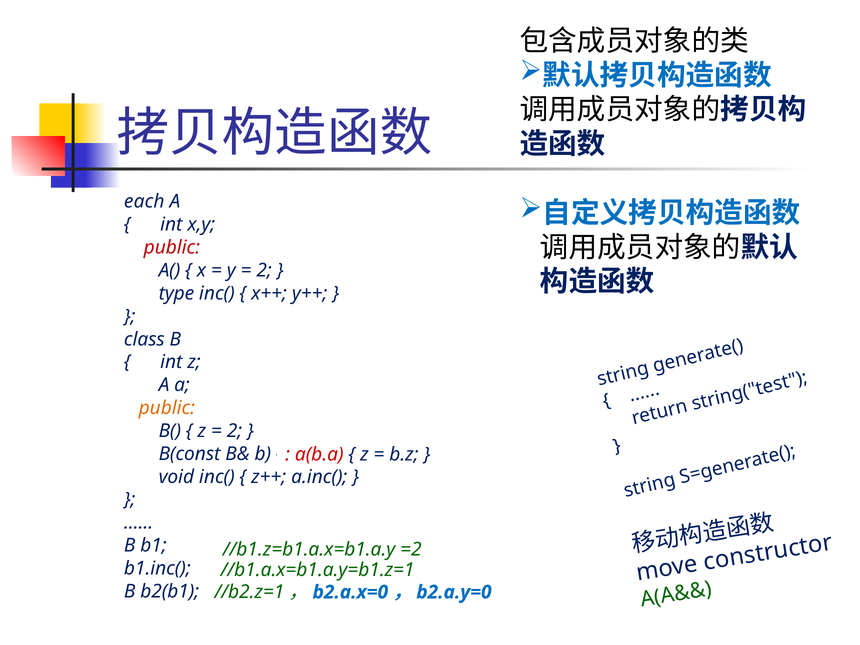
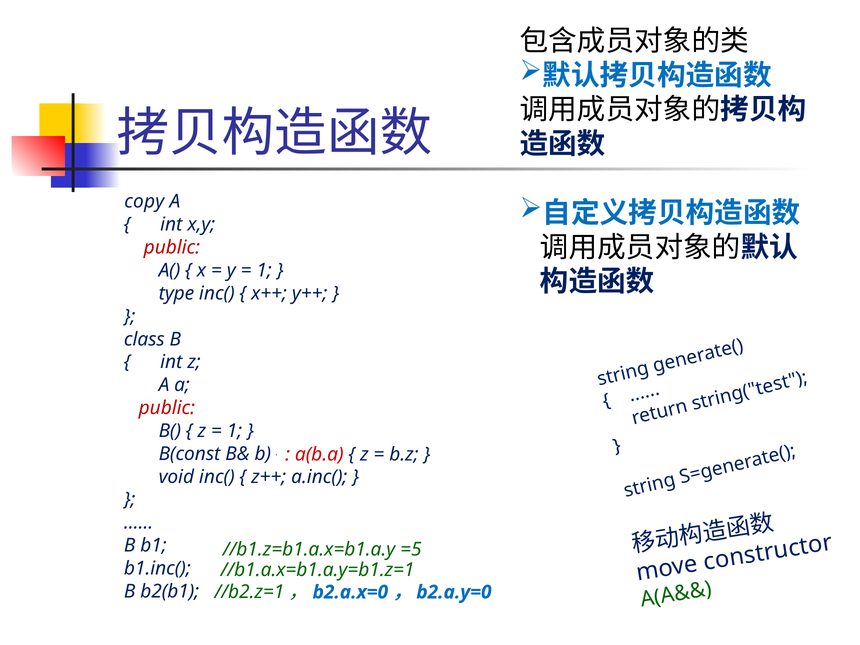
each: each -> copy
2 at (264, 270): 2 -> 1
public at (167, 408) colour: orange -> red
2 at (235, 431): 2 -> 1
=2: =2 -> =5
